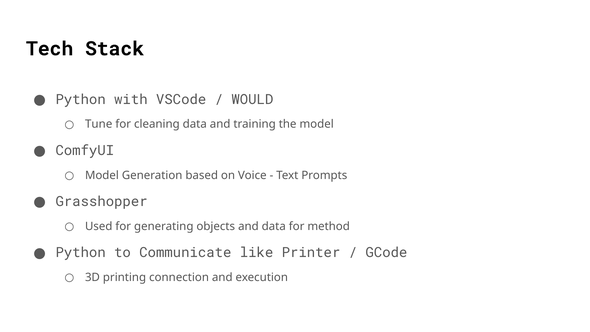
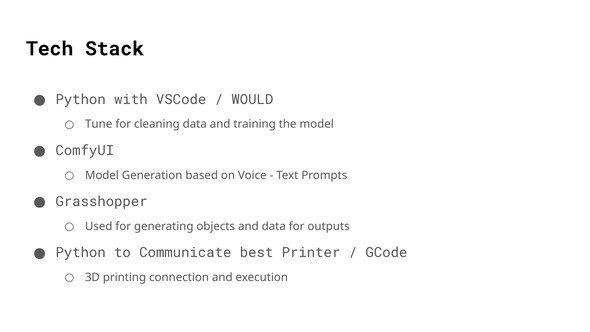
method: method -> outputs
like: like -> best
